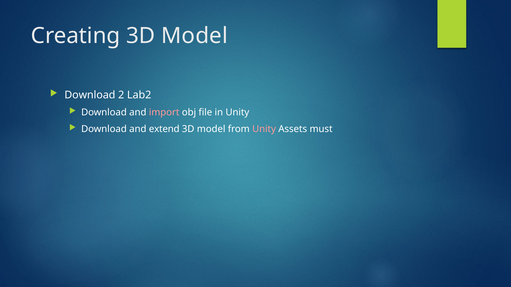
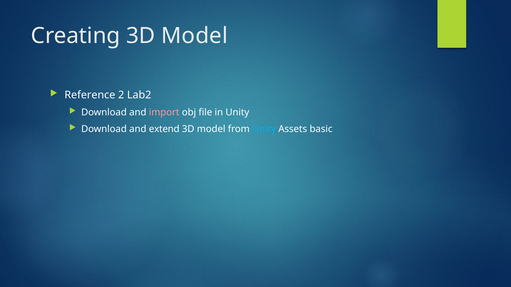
Download at (90, 95): Download -> Reference
Unity at (264, 129) colour: pink -> light blue
must: must -> basic
